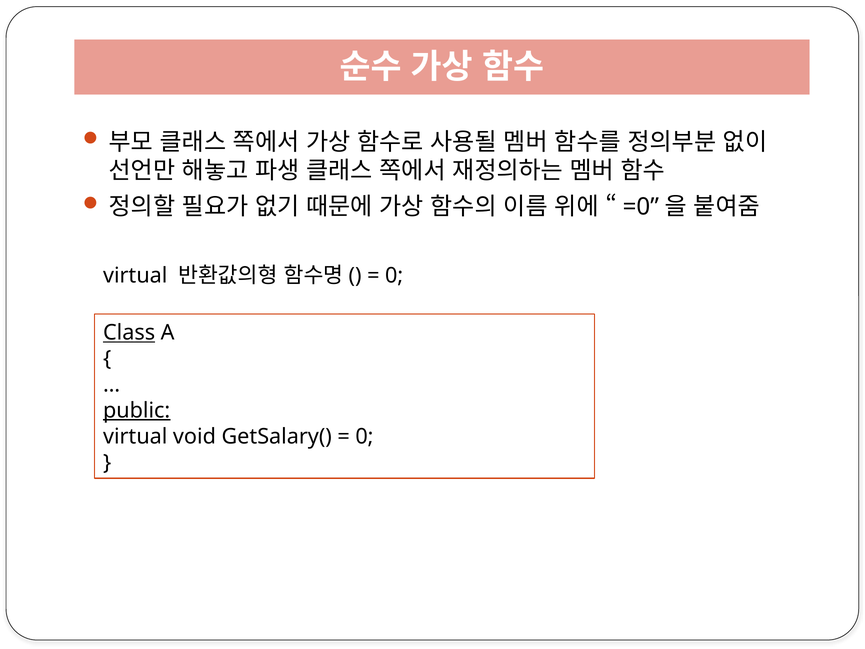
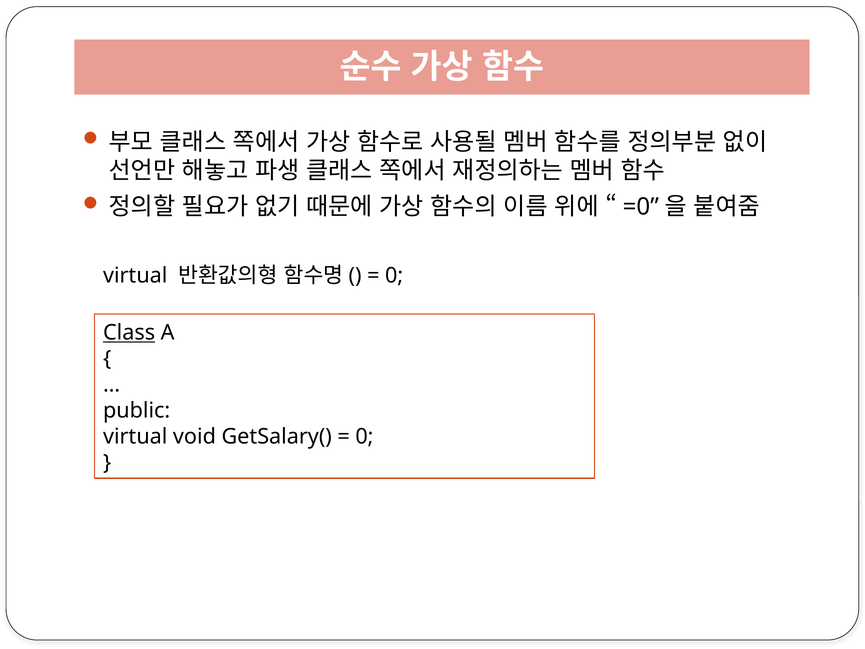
public underline: present -> none
